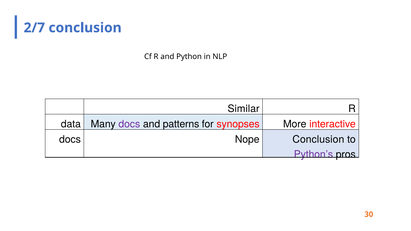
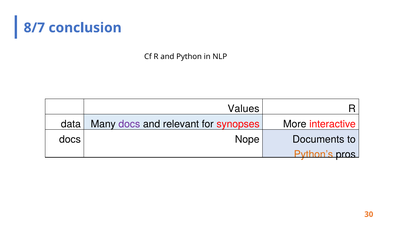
2/7: 2/7 -> 8/7
Similar: Similar -> Values
patterns: patterns -> relevant
Nope Conclusion: Conclusion -> Documents
Python’s colour: purple -> orange
